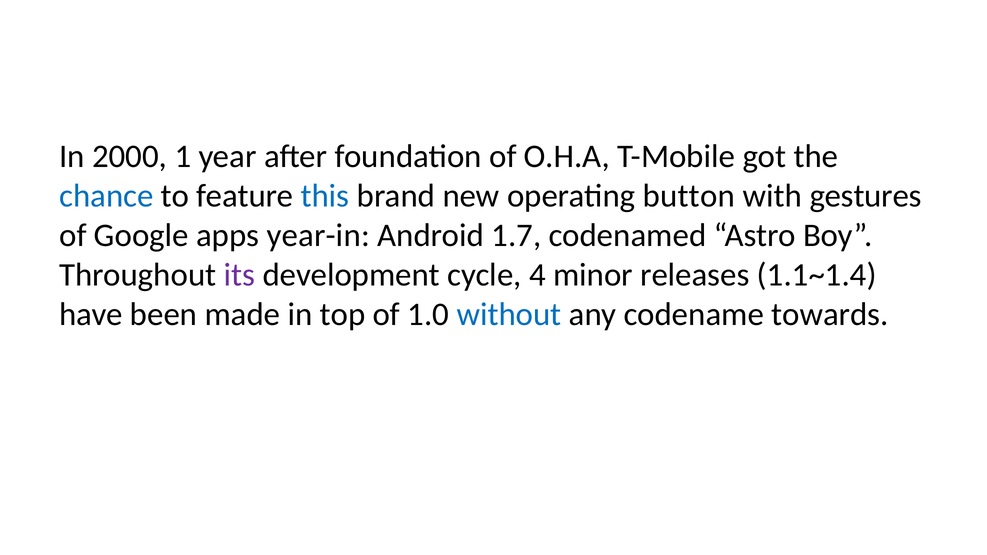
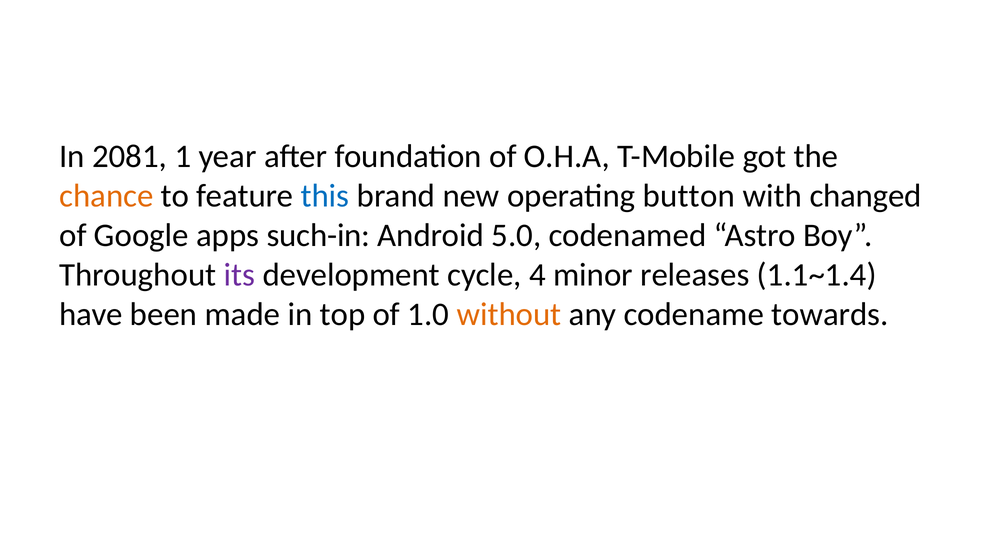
2000: 2000 -> 2081
chance colour: blue -> orange
gestures: gestures -> changed
year-in: year-in -> such-in
1.7: 1.7 -> 5.0
without colour: blue -> orange
